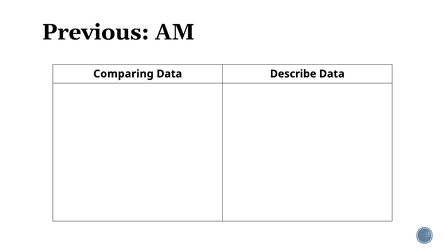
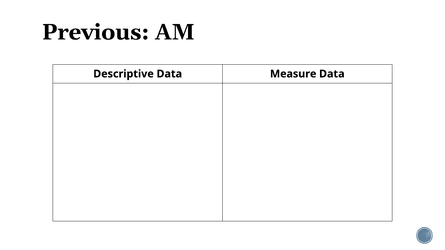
Comparing: Comparing -> Descriptive
Describe: Describe -> Measure
